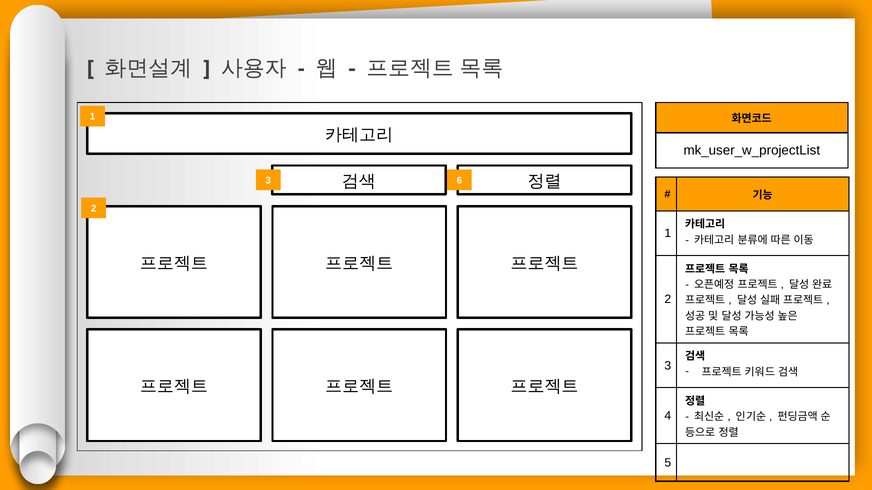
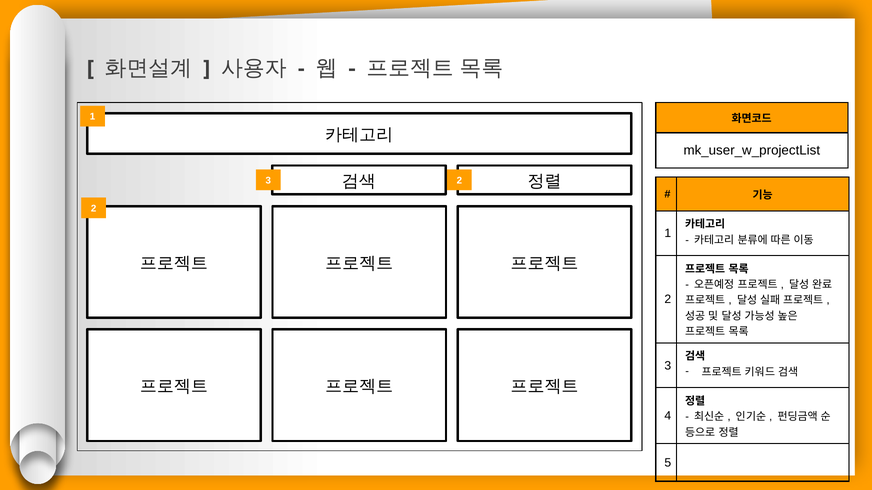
3 6: 6 -> 2
